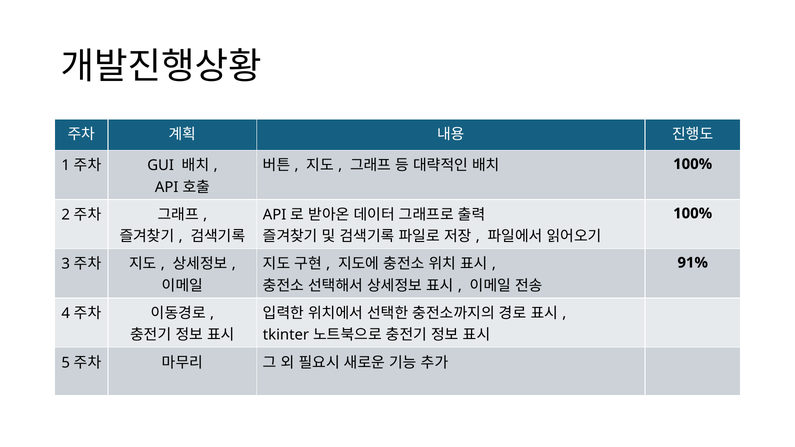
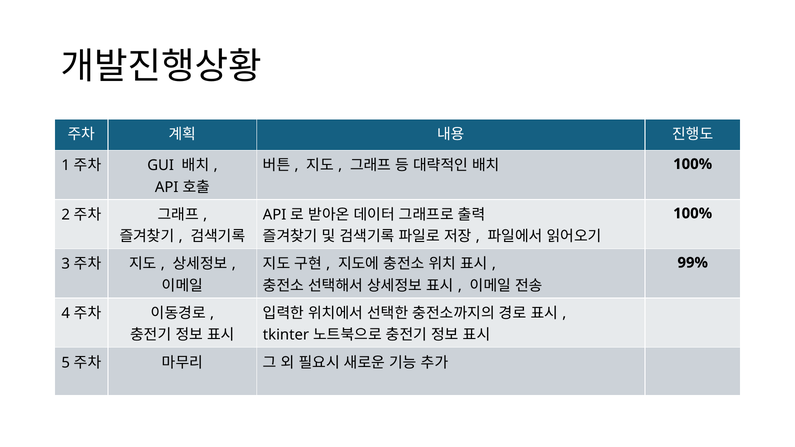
91%: 91% -> 99%
